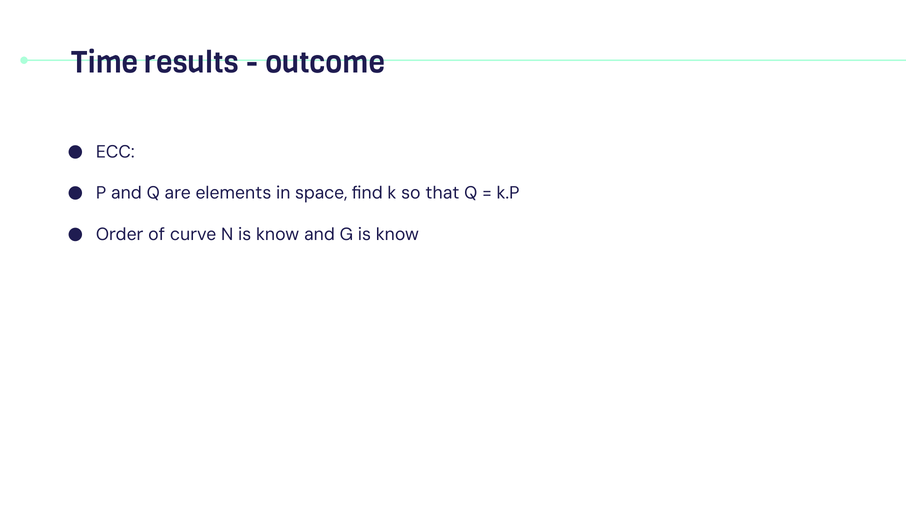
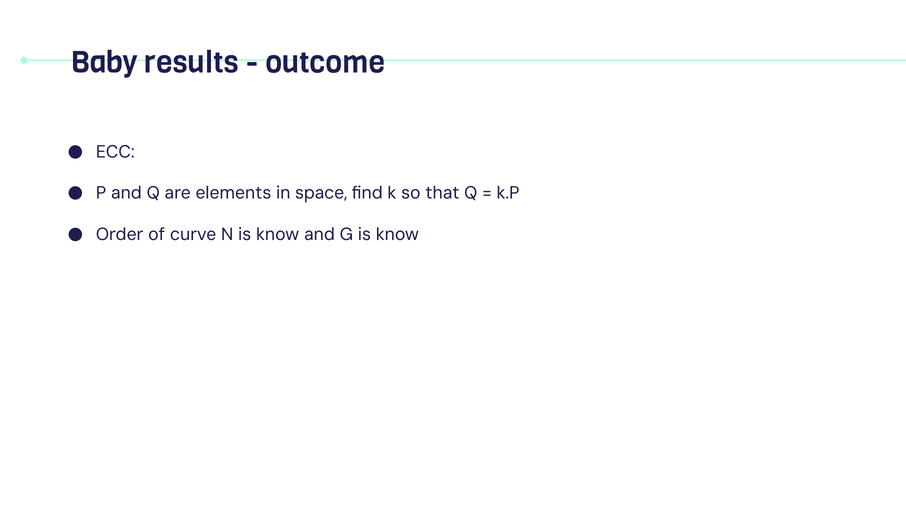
Time: Time -> Baby
